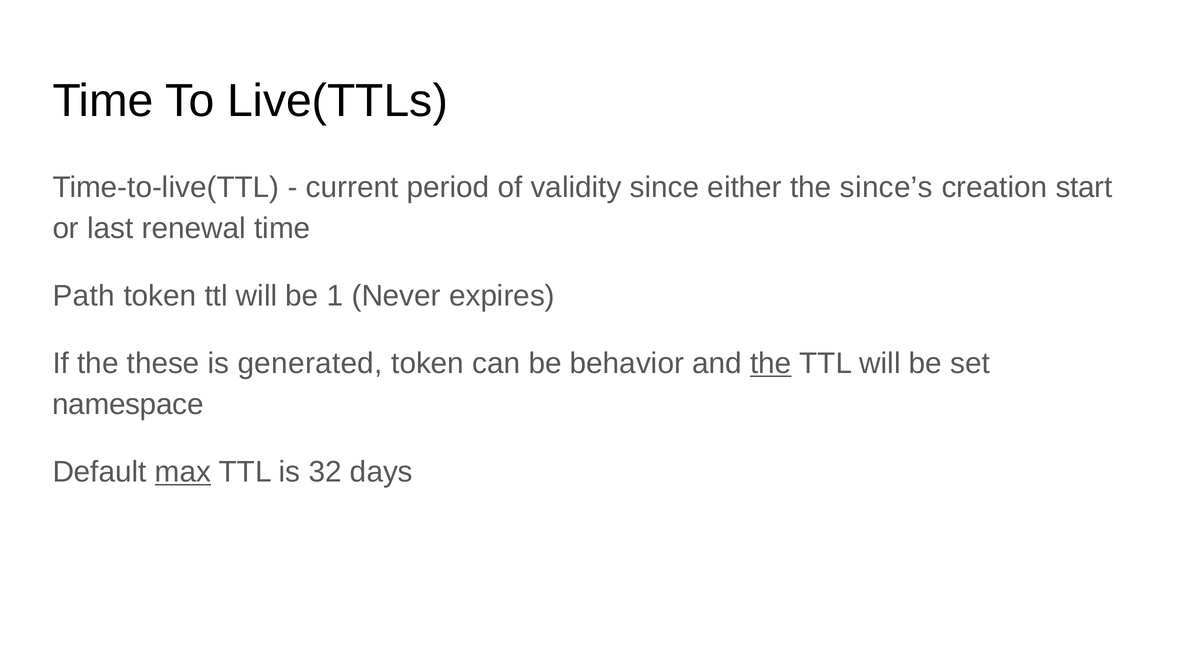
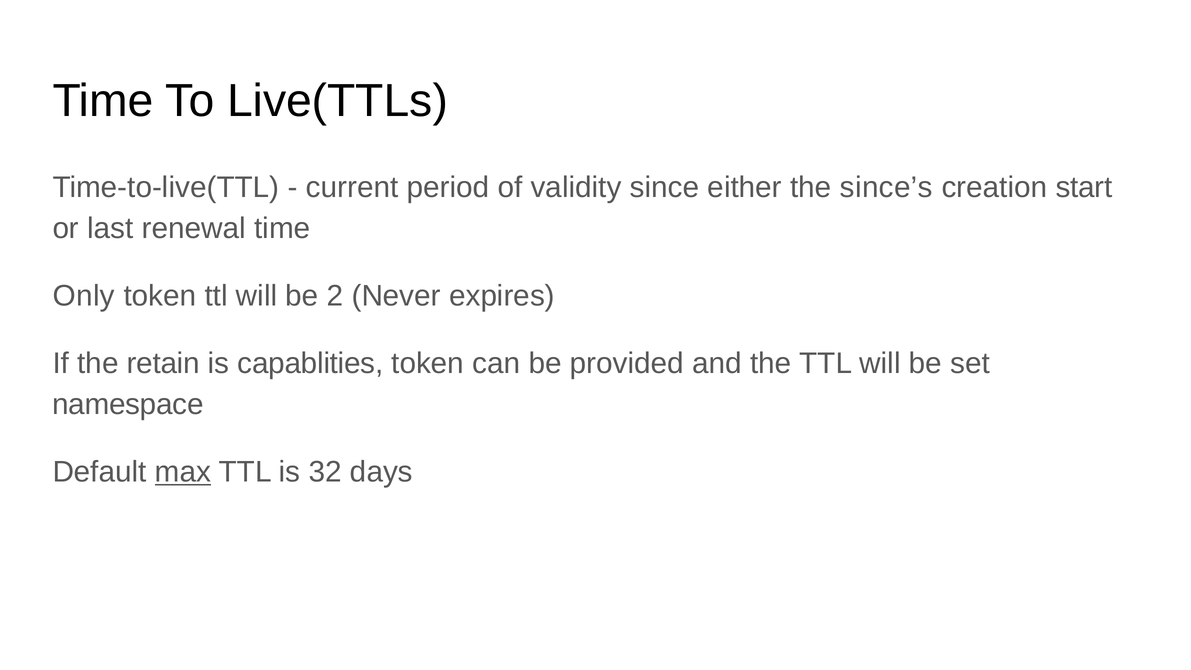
Path: Path -> Only
1: 1 -> 2
these: these -> retain
generated: generated -> capablities
behavior: behavior -> provided
the at (771, 363) underline: present -> none
